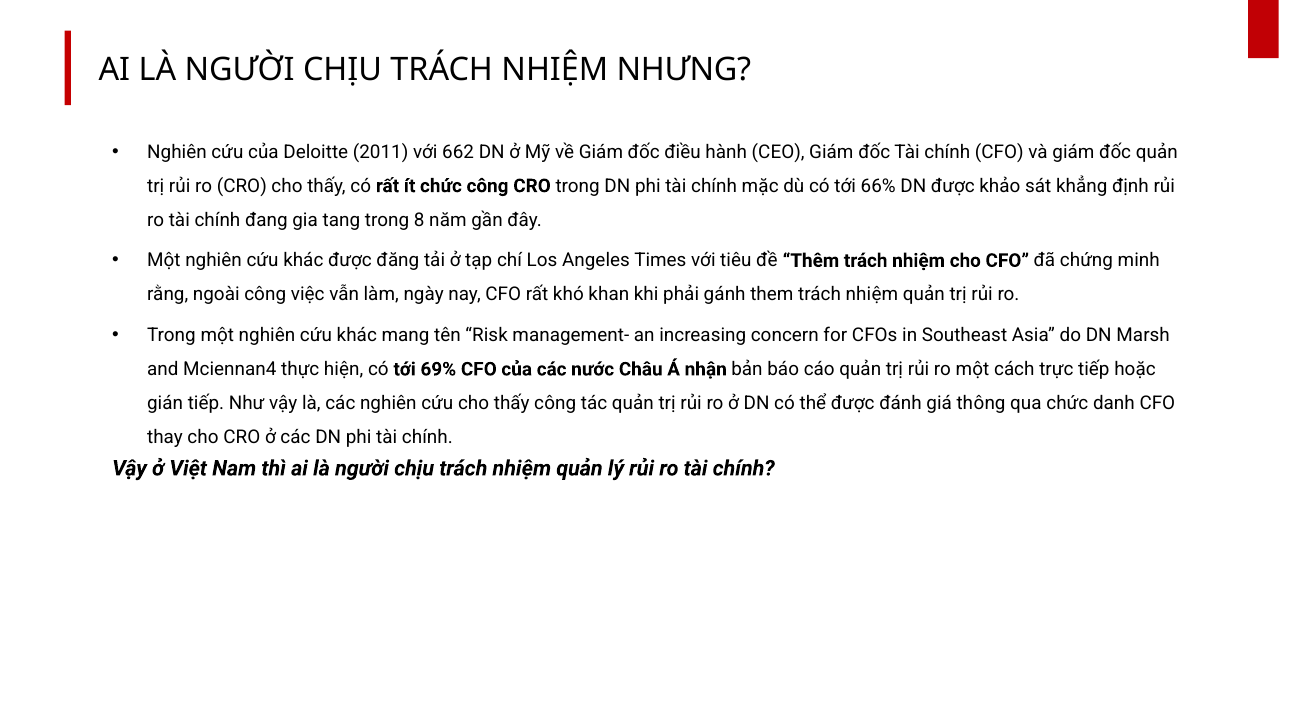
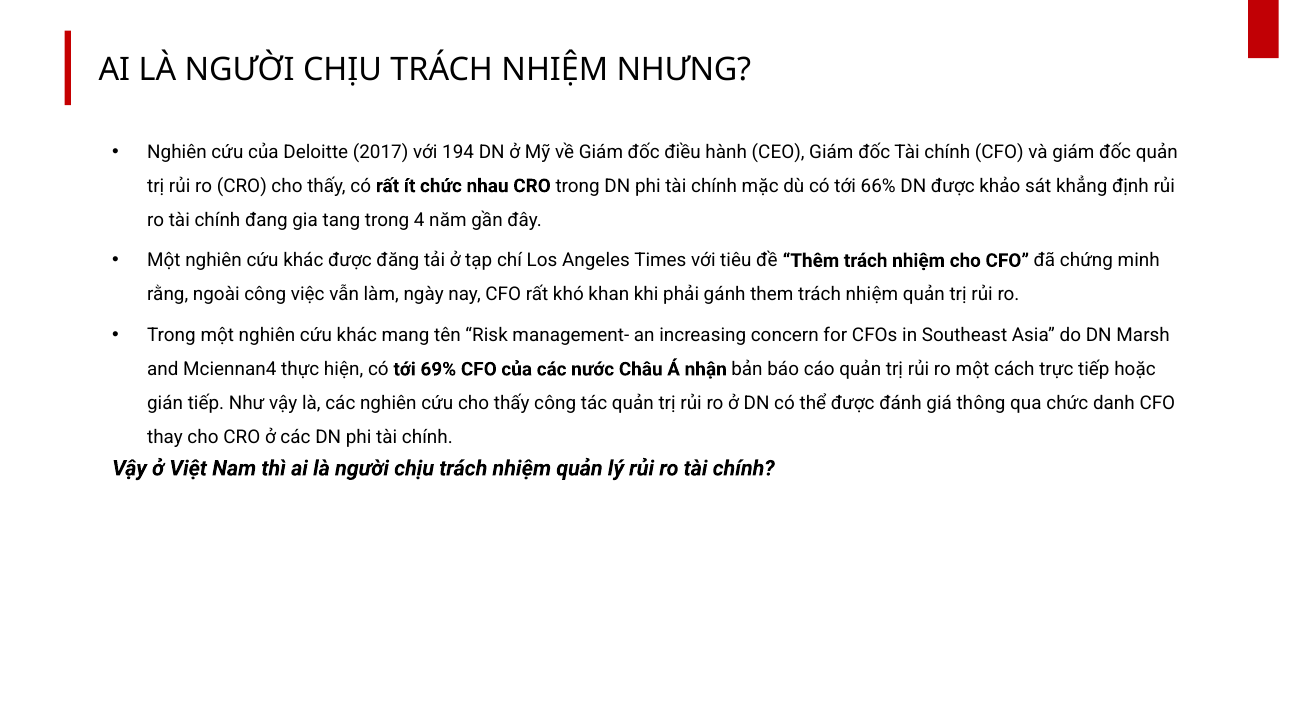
2011: 2011 -> 2017
662: 662 -> 194
công: công -> nhau
8: 8 -> 4
